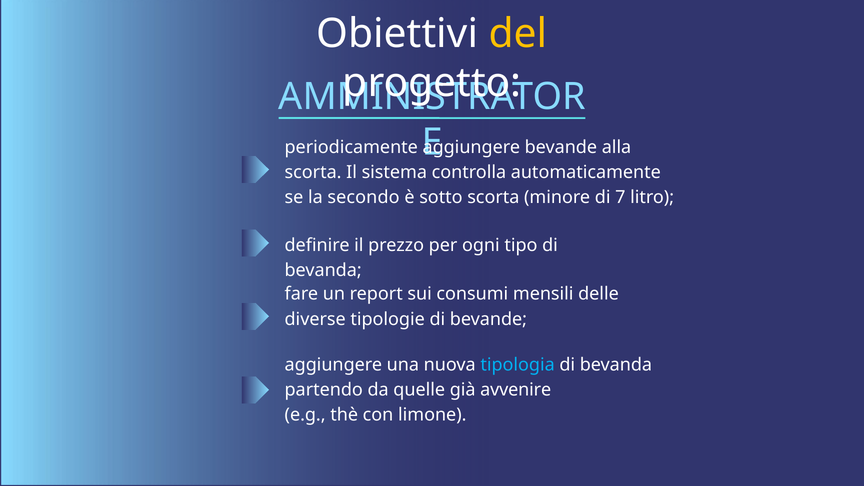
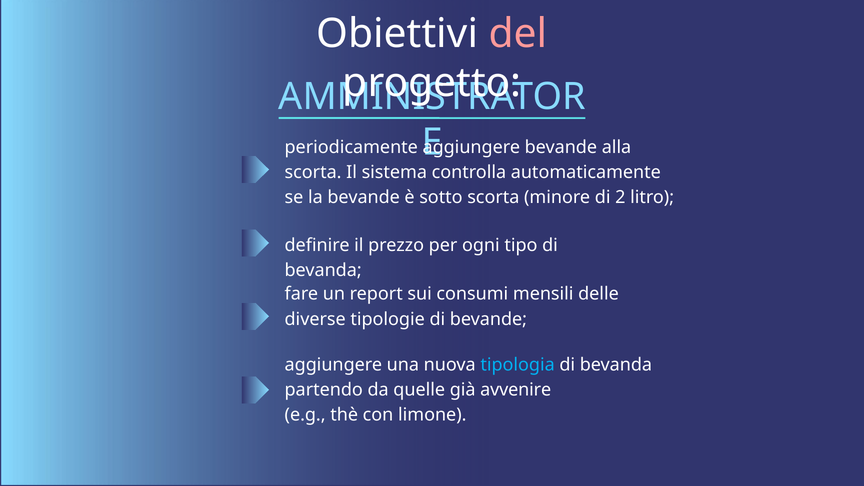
del colour: yellow -> pink
la secondo: secondo -> bevande
7: 7 -> 2
